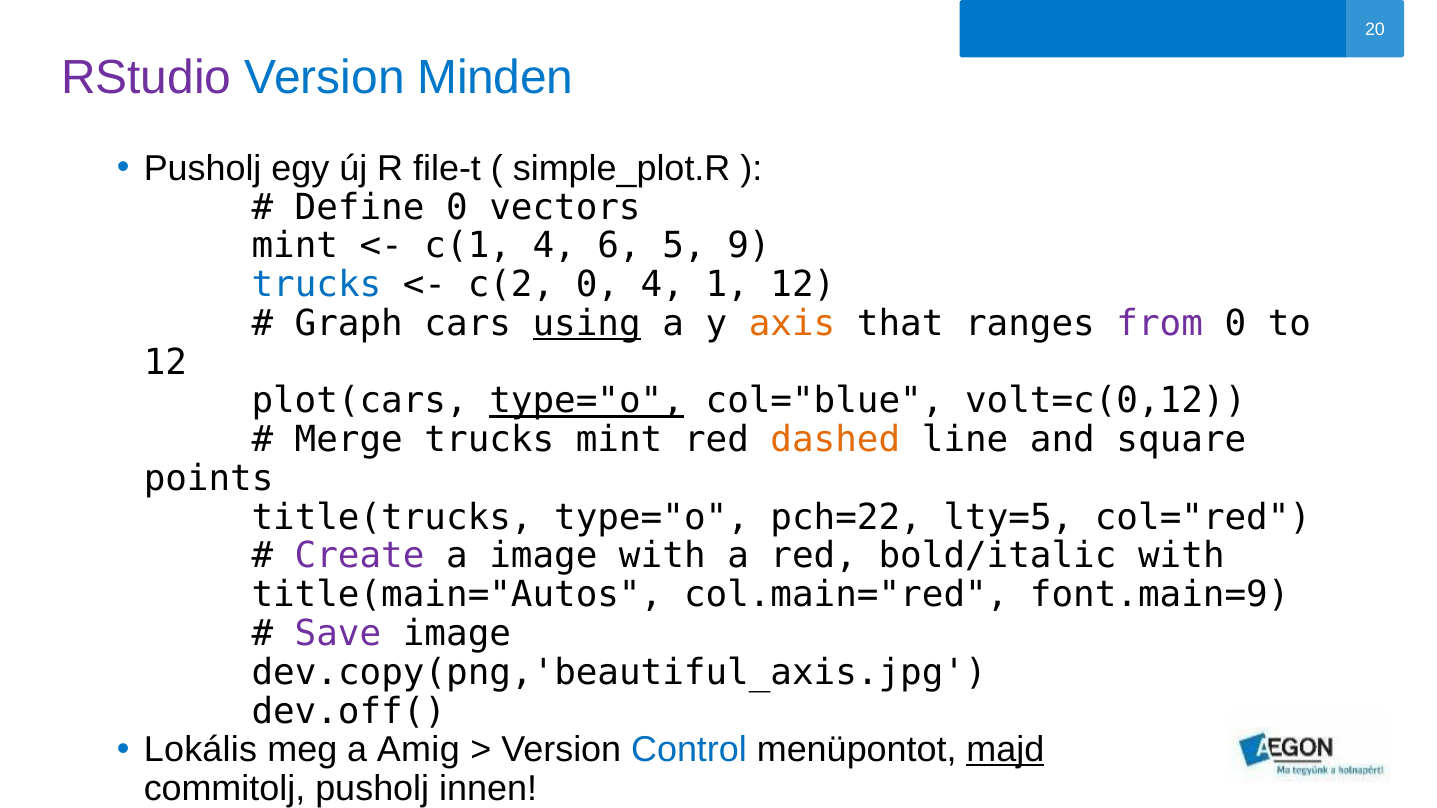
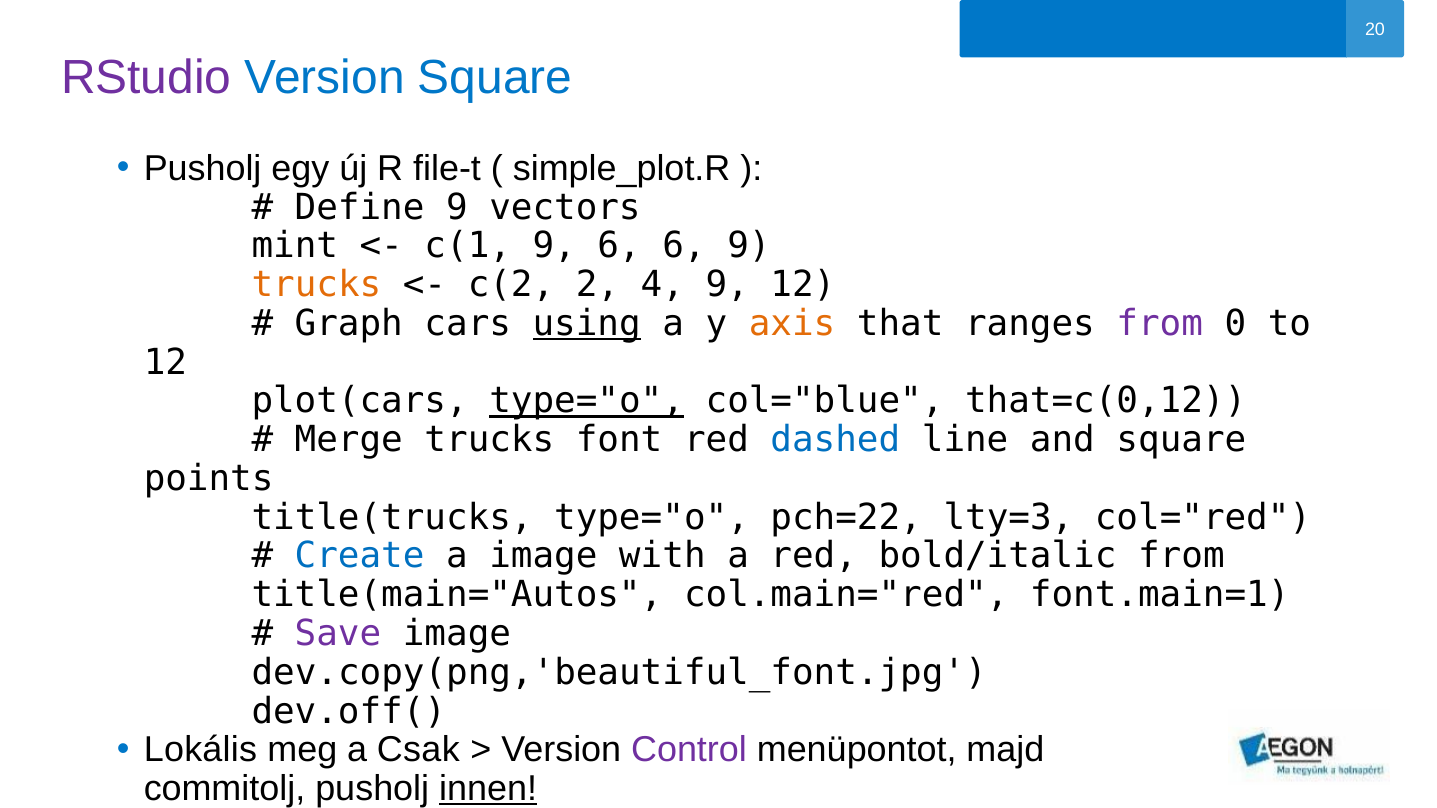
Version Minden: Minden -> Square
Define 0: 0 -> 9
c(1 4: 4 -> 9
6 5: 5 -> 6
trucks at (316, 285) colour: blue -> orange
c(2 0: 0 -> 2
4 1: 1 -> 9
volt=c(0,12: volt=c(0,12 -> that=c(0,12
trucks mint: mint -> font
dashed colour: orange -> blue
lty=5: lty=5 -> lty=3
Create colour: purple -> blue
bold/italic with: with -> from
font.main=9: font.main=9 -> font.main=1
dev.copy(png,'beautiful_axis.jpg: dev.copy(png,'beautiful_axis.jpg -> dev.copy(png,'beautiful_font.jpg
Amig: Amig -> Csak
Control colour: blue -> purple
majd underline: present -> none
innen underline: none -> present
